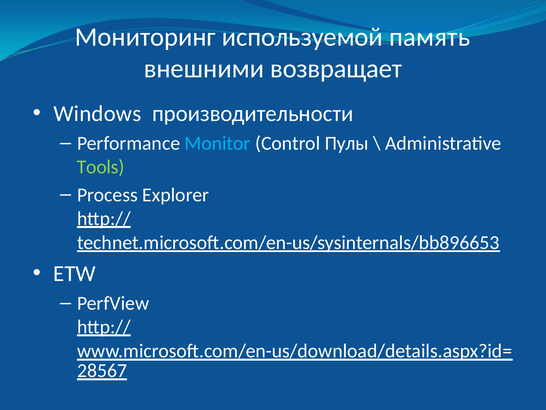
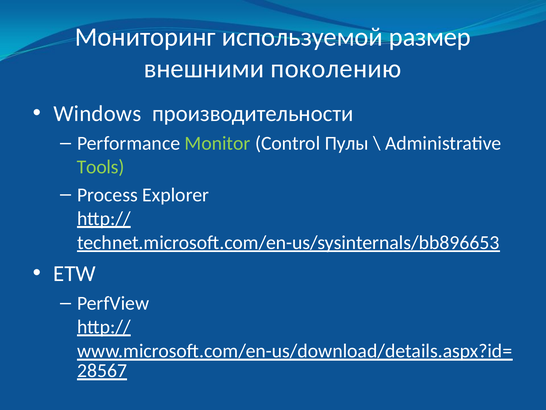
память: память -> размер
возвращает: возвращает -> поколению
Monitor colour: light blue -> light green
